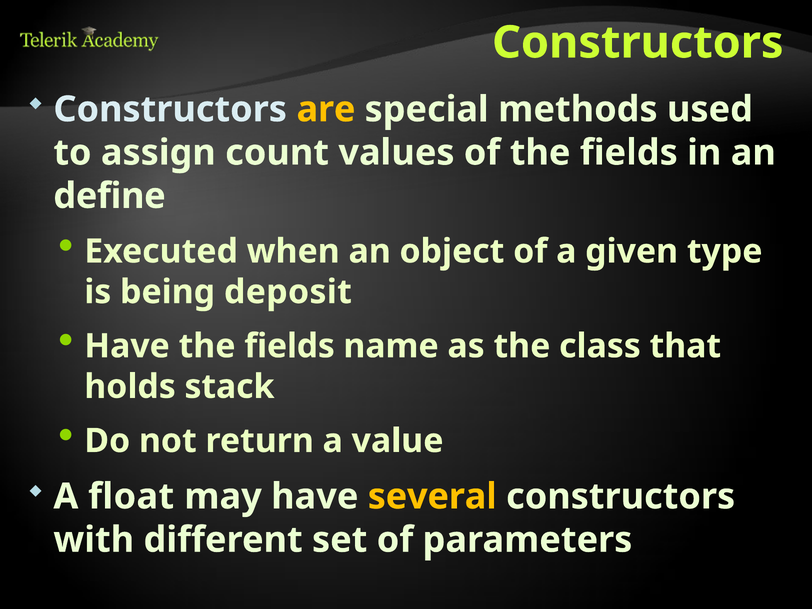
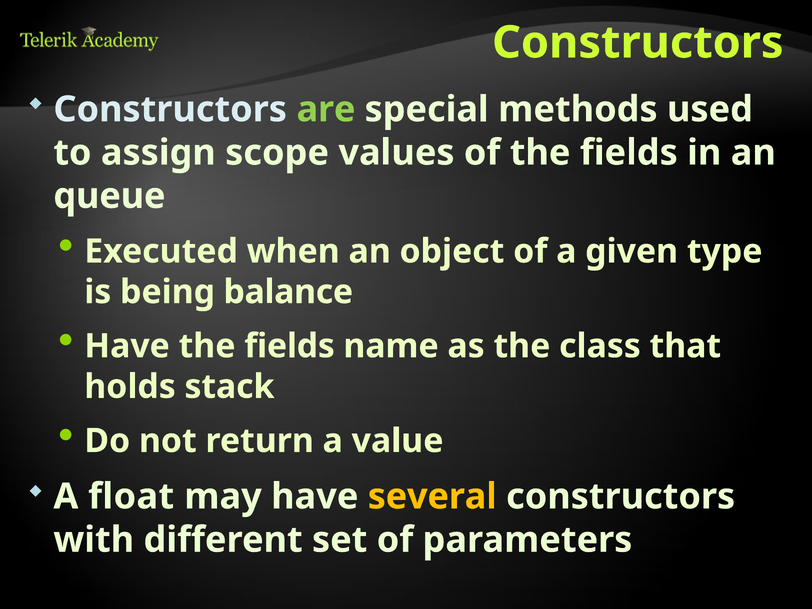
are colour: yellow -> light green
count: count -> scope
define: define -> queue
deposit: deposit -> balance
